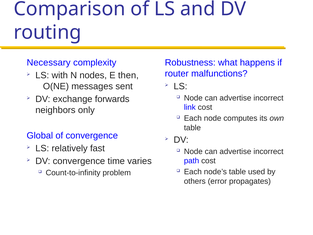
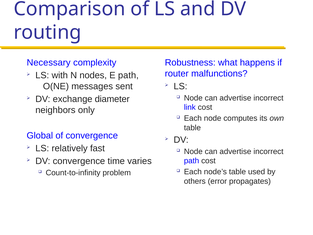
E then: then -> path
forwards: forwards -> diameter
